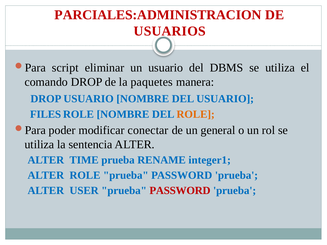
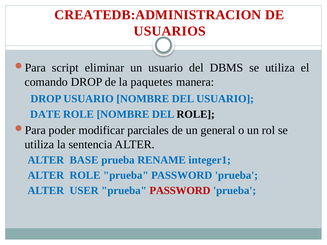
PARCIALES:ADMINISTRACION: PARCIALES:ADMINISTRACION -> CREATEDB:ADMINISTRACION
FILES: FILES -> DATE
ROLE at (196, 114) colour: orange -> black
conectar: conectar -> parciales
TIME: TIME -> BASE
